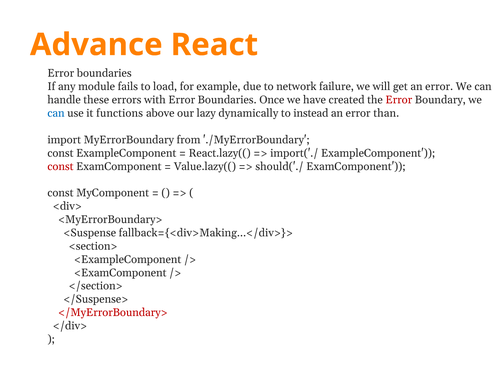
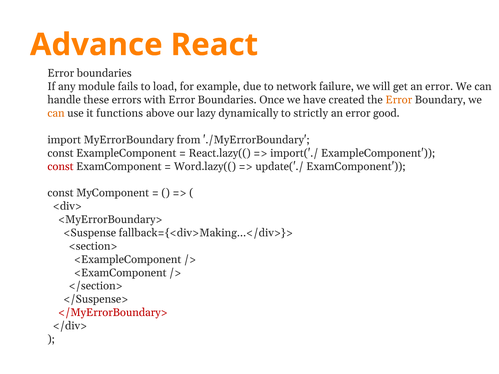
Error at (399, 100) colour: red -> orange
can at (56, 113) colour: blue -> orange
instead: instead -> strictly
than: than -> good
Value.lazy((: Value.lazy(( -> Word.lazy((
should('./: should('./ -> update('./
